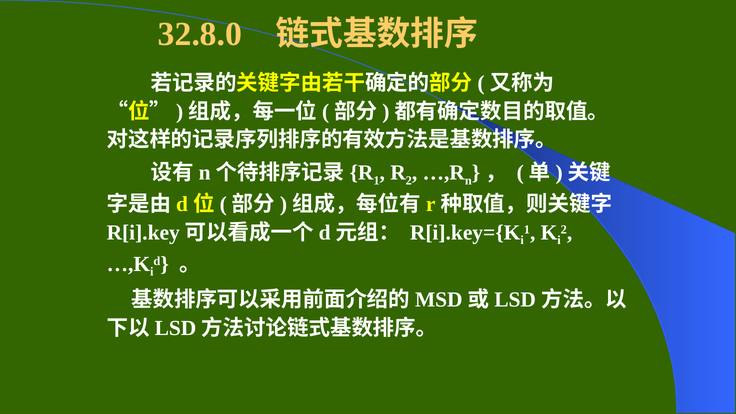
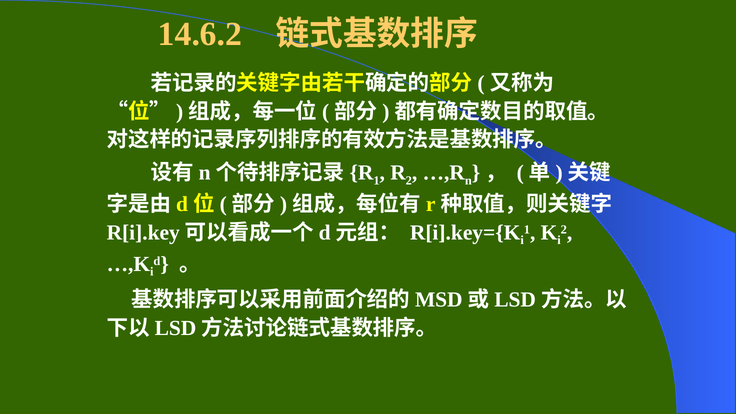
32.8.0: 32.8.0 -> 14.6.2
